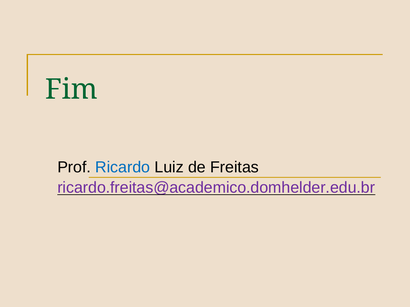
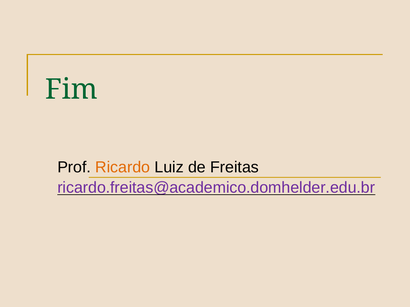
Ricardo colour: blue -> orange
